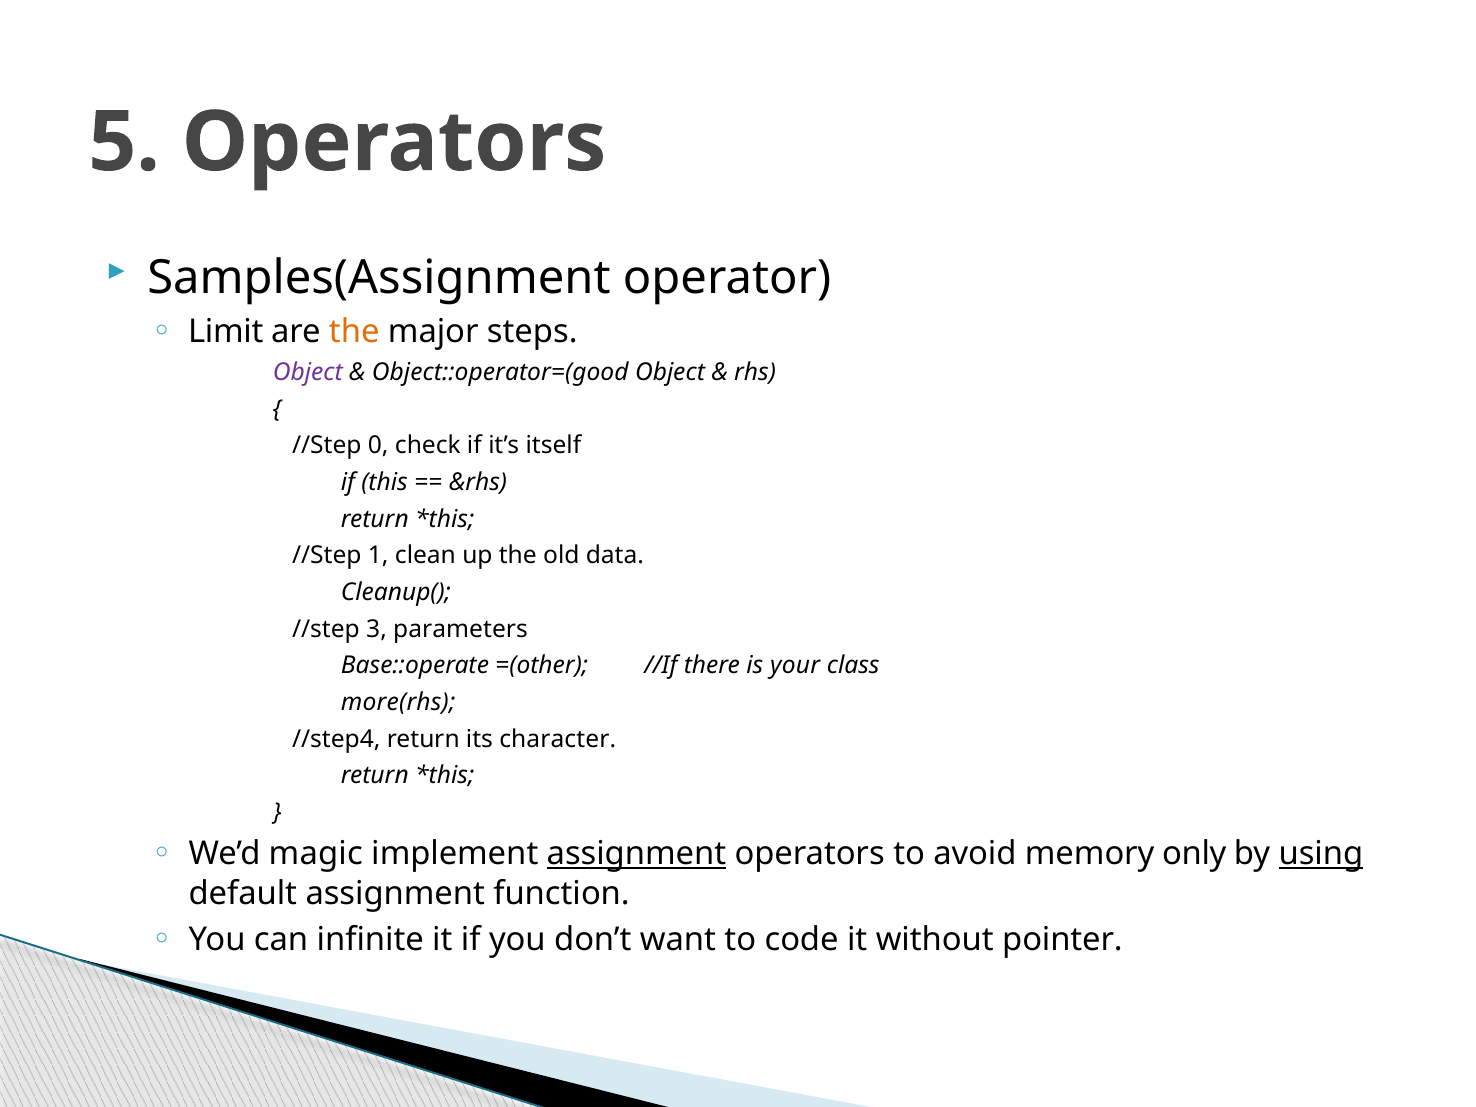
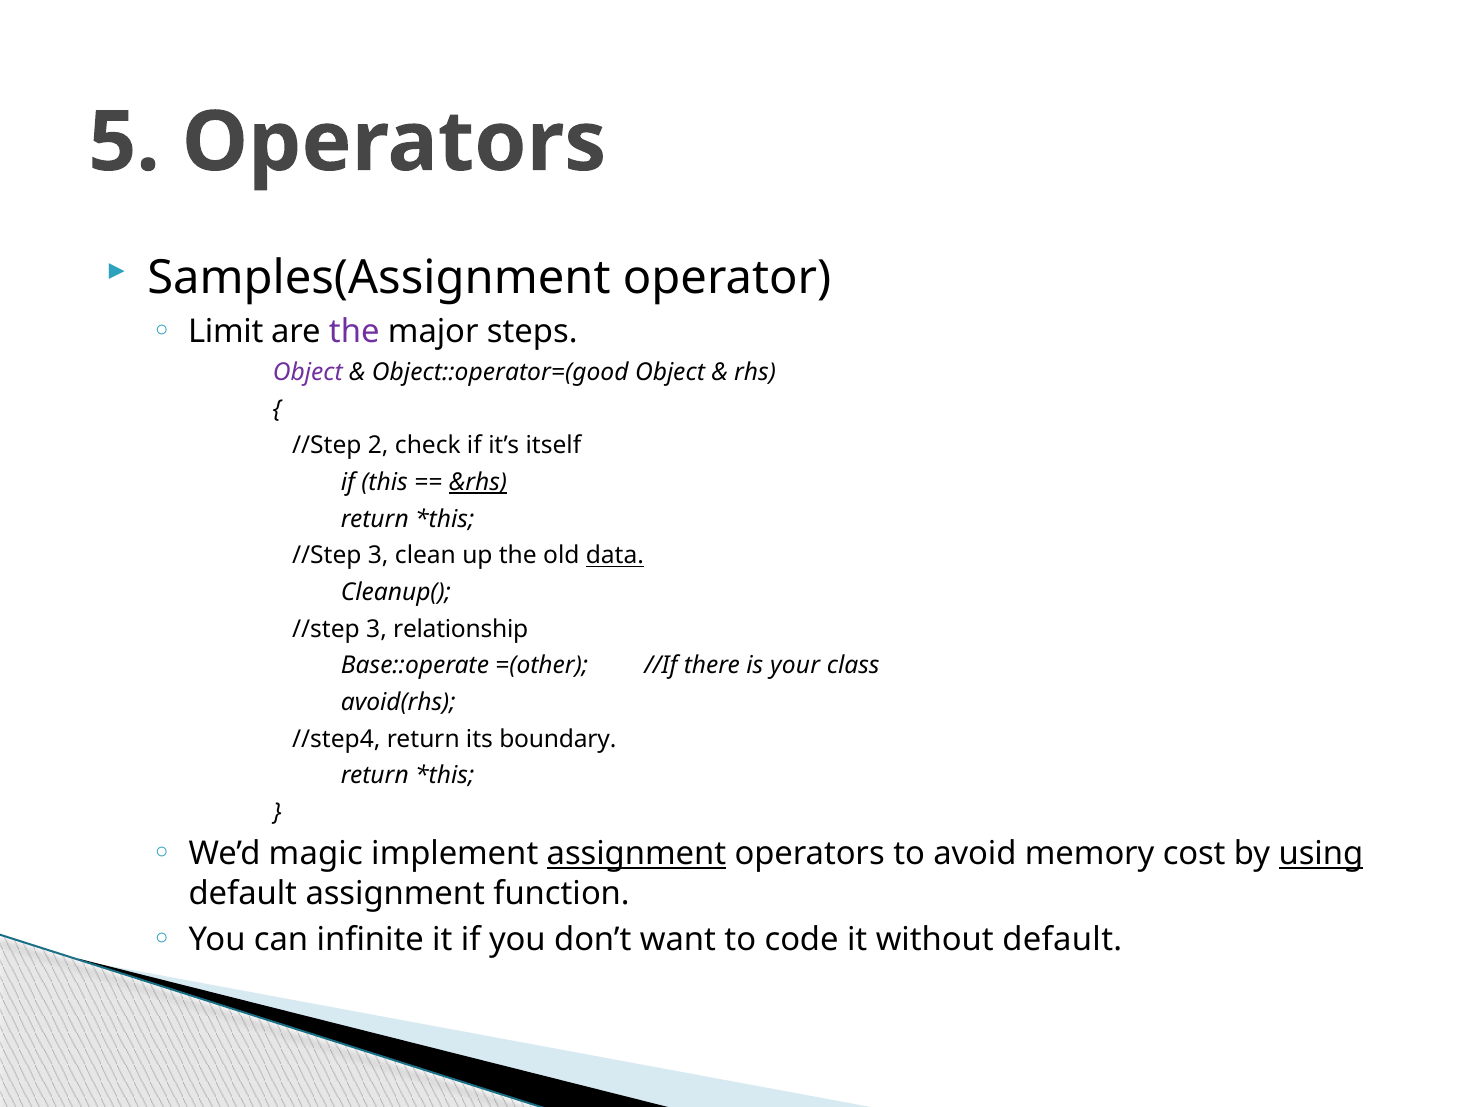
the at (354, 332) colour: orange -> purple
0: 0 -> 2
&rhs underline: none -> present
1 at (378, 556): 1 -> 3
data underline: none -> present
parameters: parameters -> relationship
more(rhs: more(rhs -> avoid(rhs
character: character -> boundary
only: only -> cost
without pointer: pointer -> default
